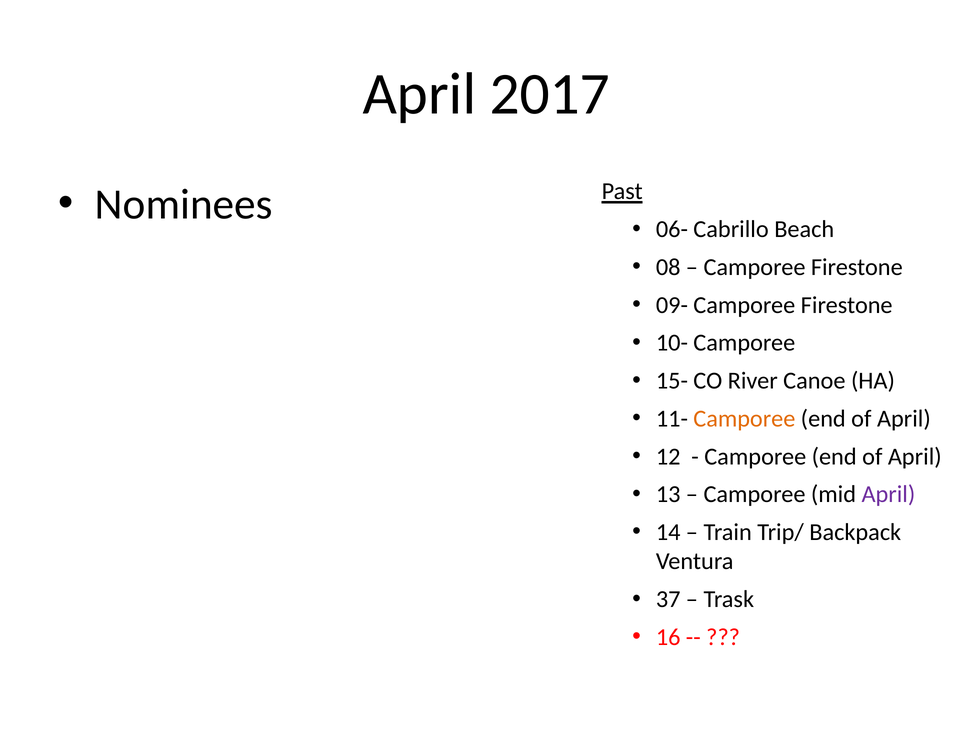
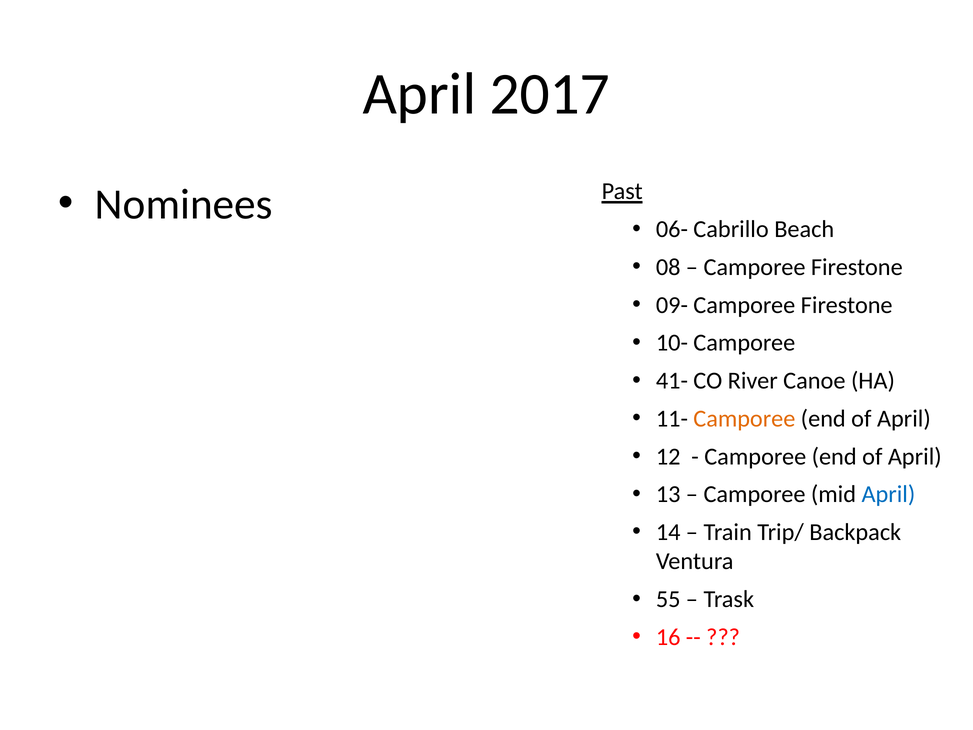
15-: 15- -> 41-
April at (888, 494) colour: purple -> blue
37: 37 -> 55
